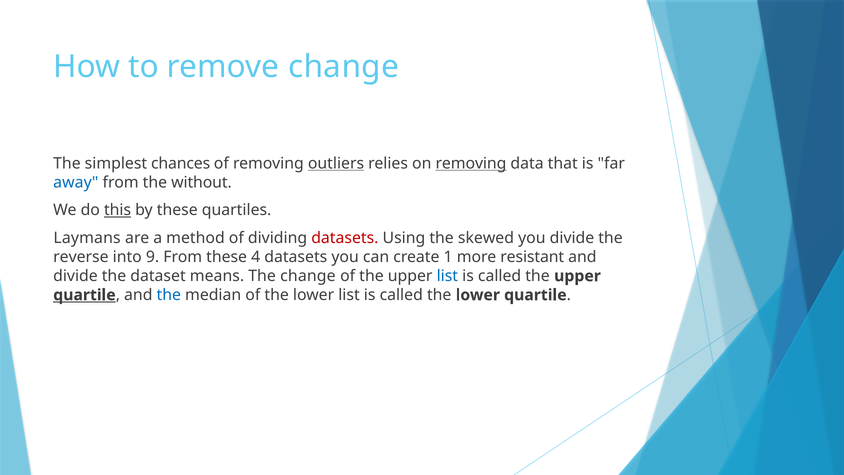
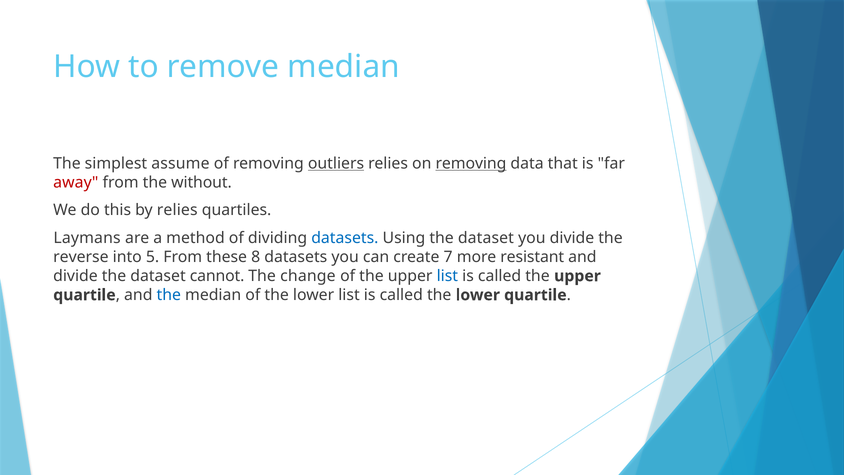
remove change: change -> median
chances: chances -> assume
away colour: blue -> red
this underline: present -> none
by these: these -> relies
datasets at (345, 238) colour: red -> blue
Using the skewed: skewed -> dataset
9: 9 -> 5
4: 4 -> 8
1: 1 -> 7
means: means -> cannot
quartile at (84, 295) underline: present -> none
